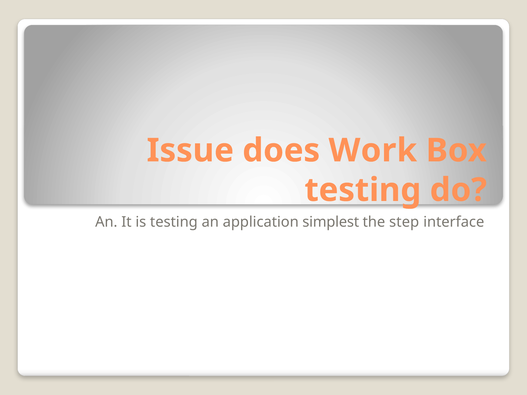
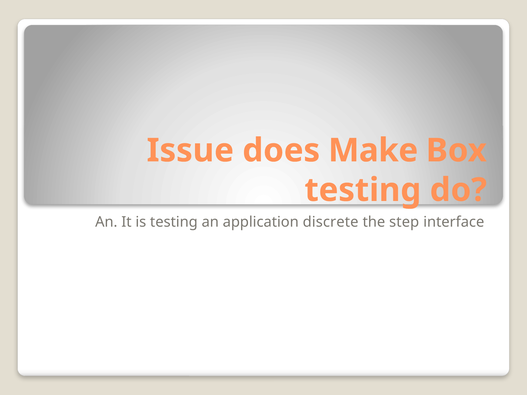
Work: Work -> Make
simplest: simplest -> discrete
